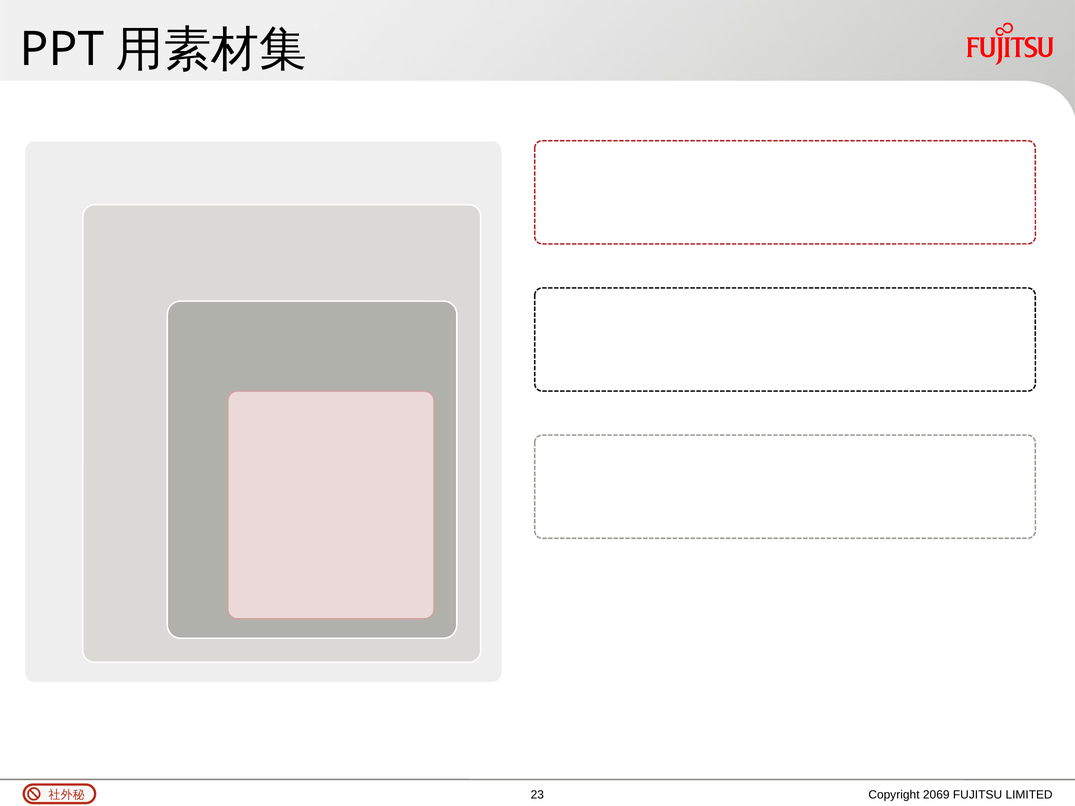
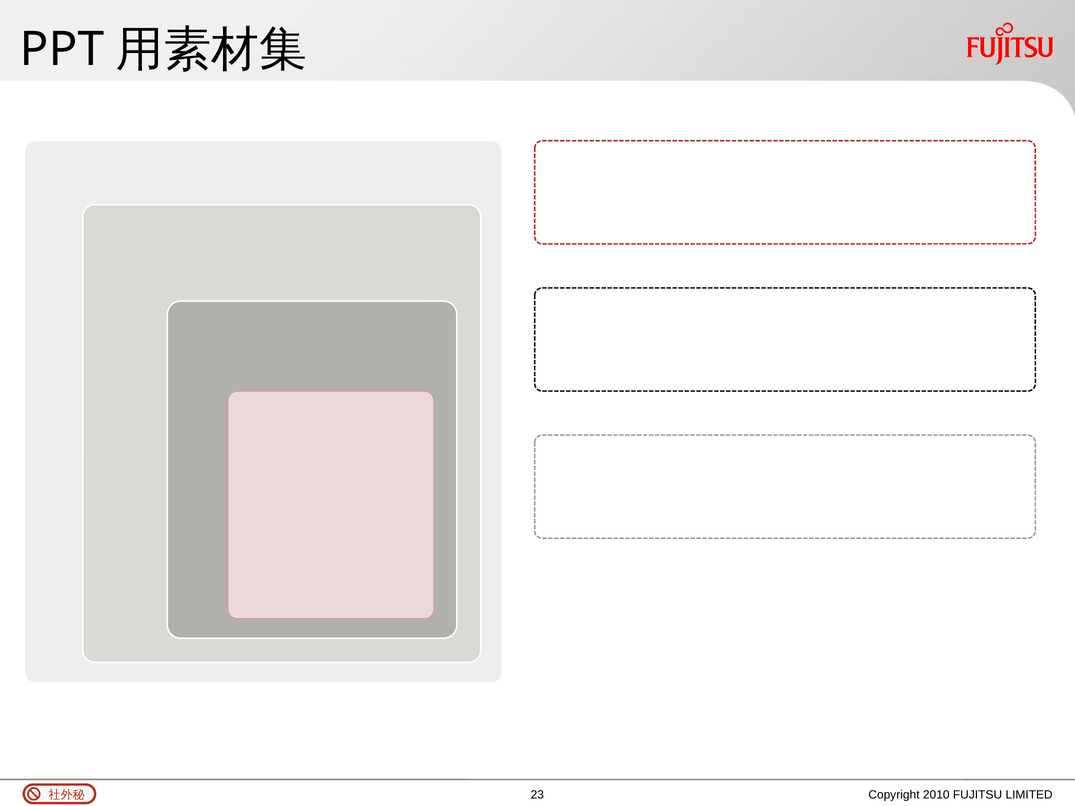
2069: 2069 -> 2010
